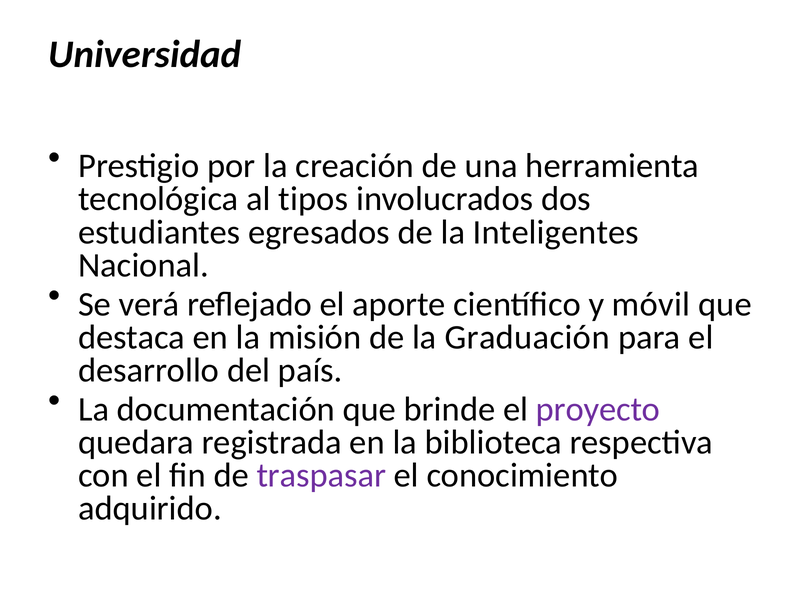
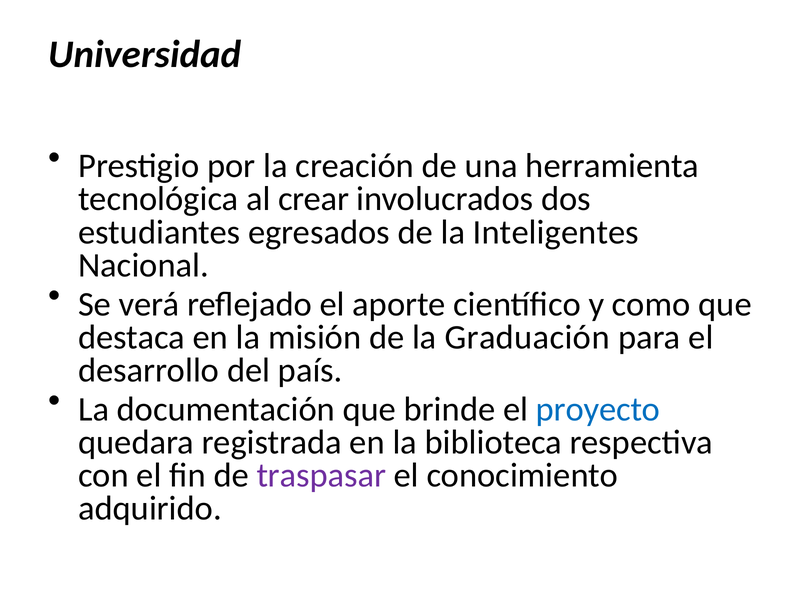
tipos: tipos -> crear
móvil: móvil -> como
proyecto colour: purple -> blue
